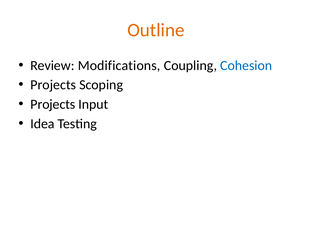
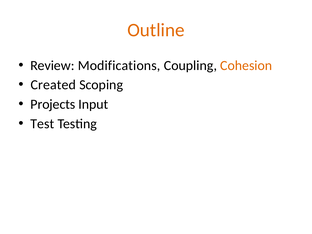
Cohesion colour: blue -> orange
Projects at (53, 85): Projects -> Created
Idea: Idea -> Test
